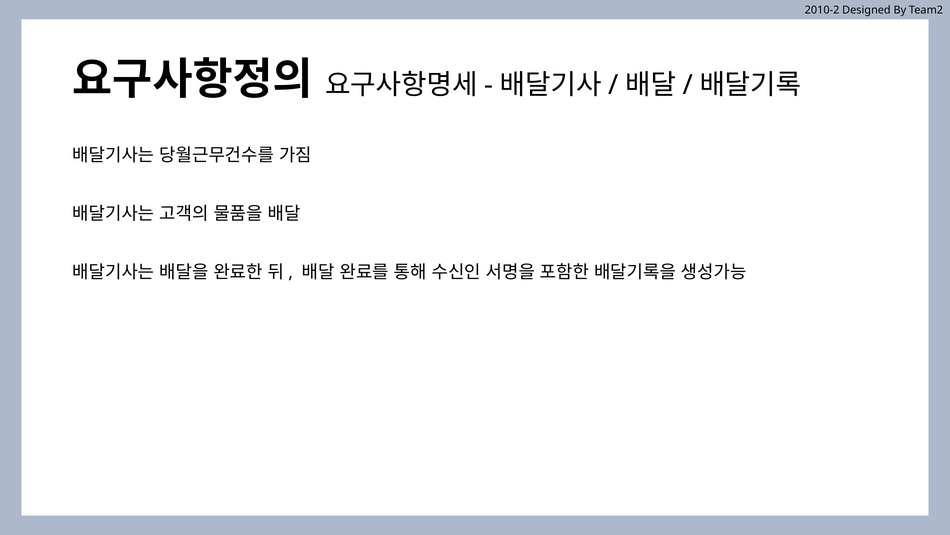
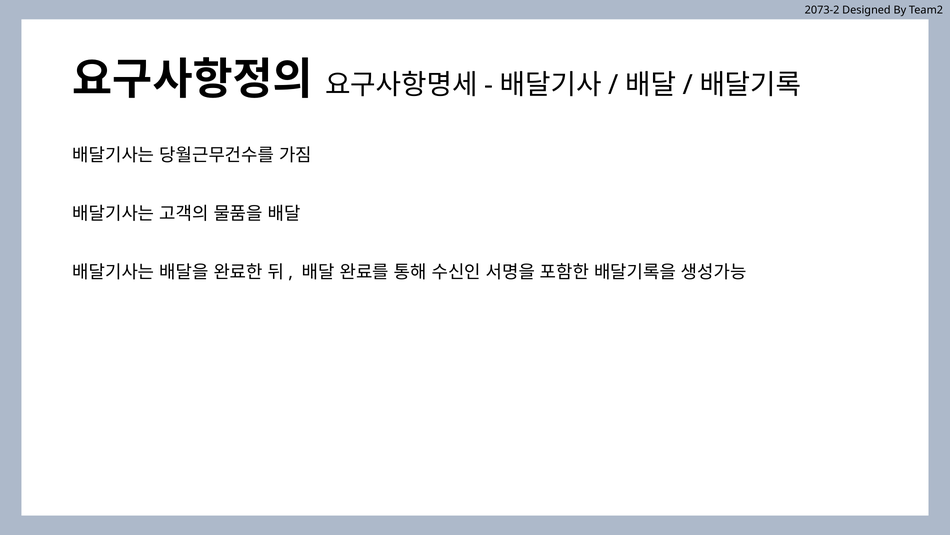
2010-2: 2010-2 -> 2073-2
